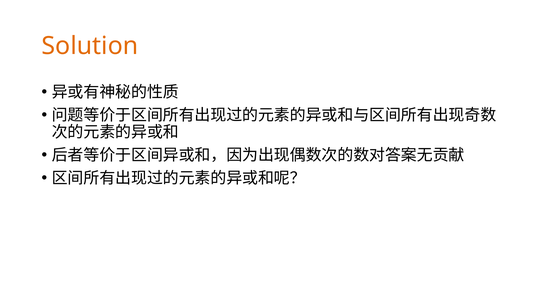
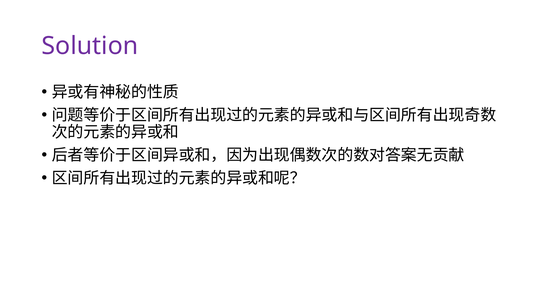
Solution colour: orange -> purple
